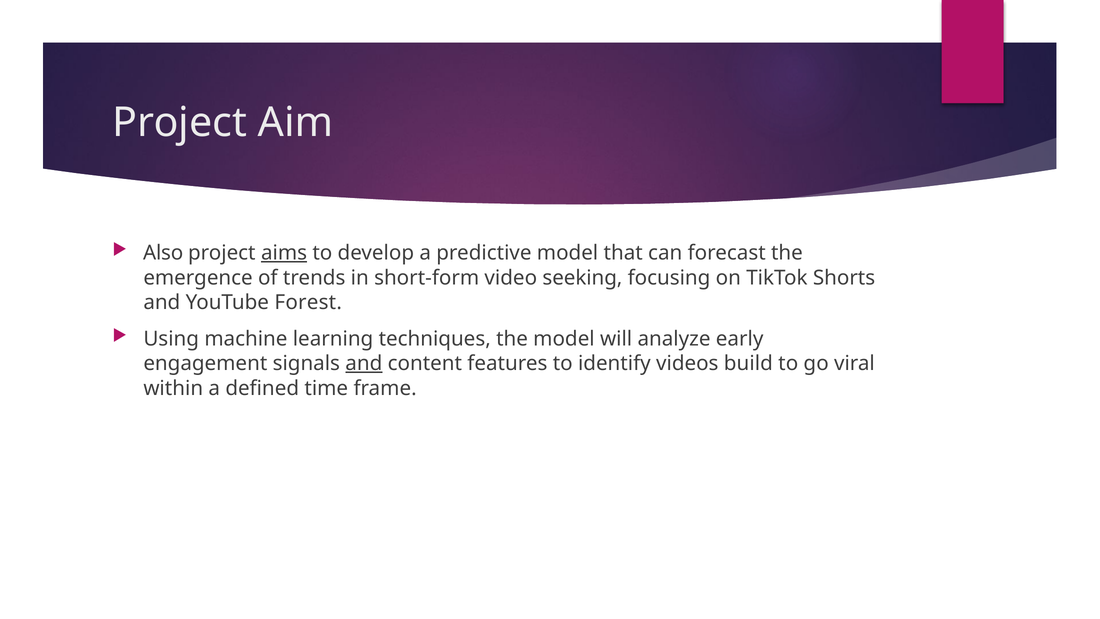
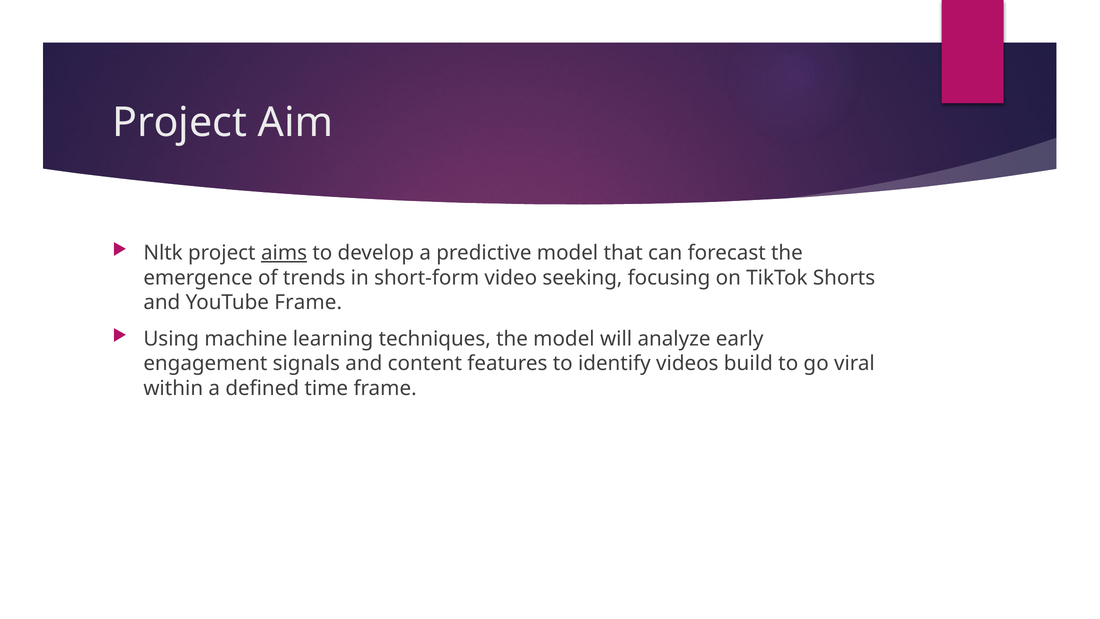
Also: Also -> Nltk
YouTube Forest: Forest -> Frame
and at (364, 363) underline: present -> none
